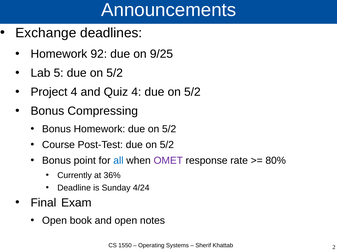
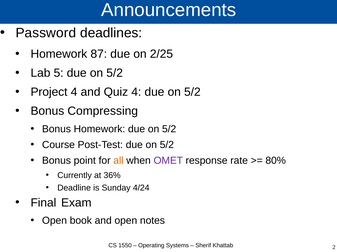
Exchange: Exchange -> Password
92: 92 -> 87
9/25: 9/25 -> 2/25
all colour: blue -> orange
